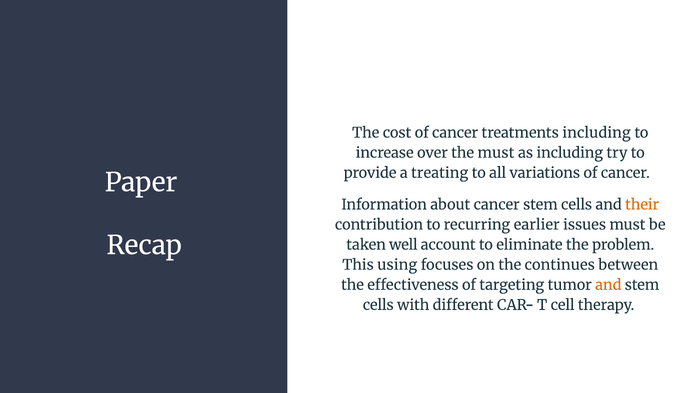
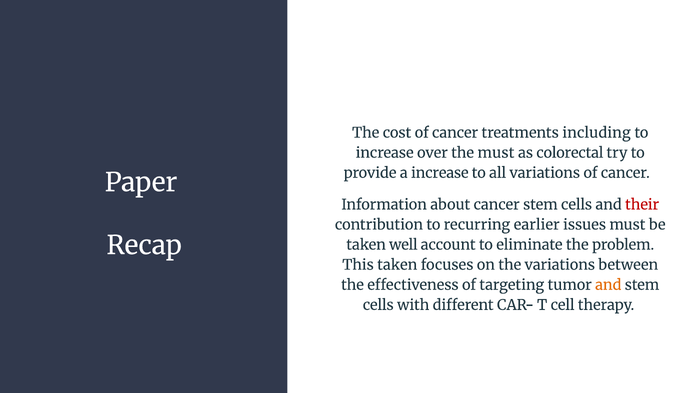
as including: including -> colorectal
a treating: treating -> increase
their colour: orange -> red
This using: using -> taken
the continues: continues -> variations
